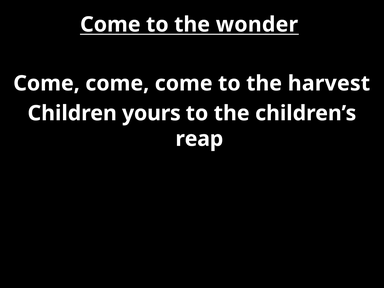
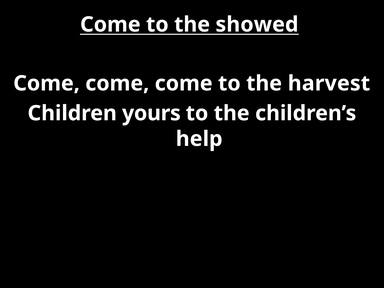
wonder: wonder -> showed
reap: reap -> help
